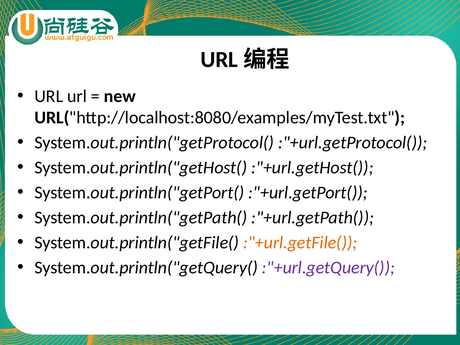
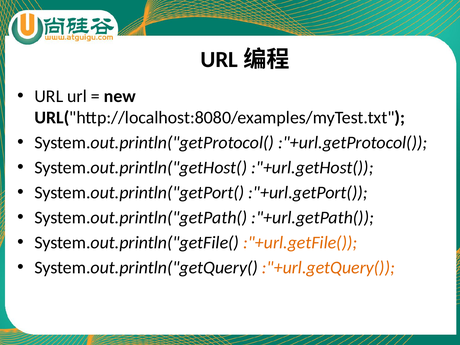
:"+url.getQuery( colour: purple -> orange
